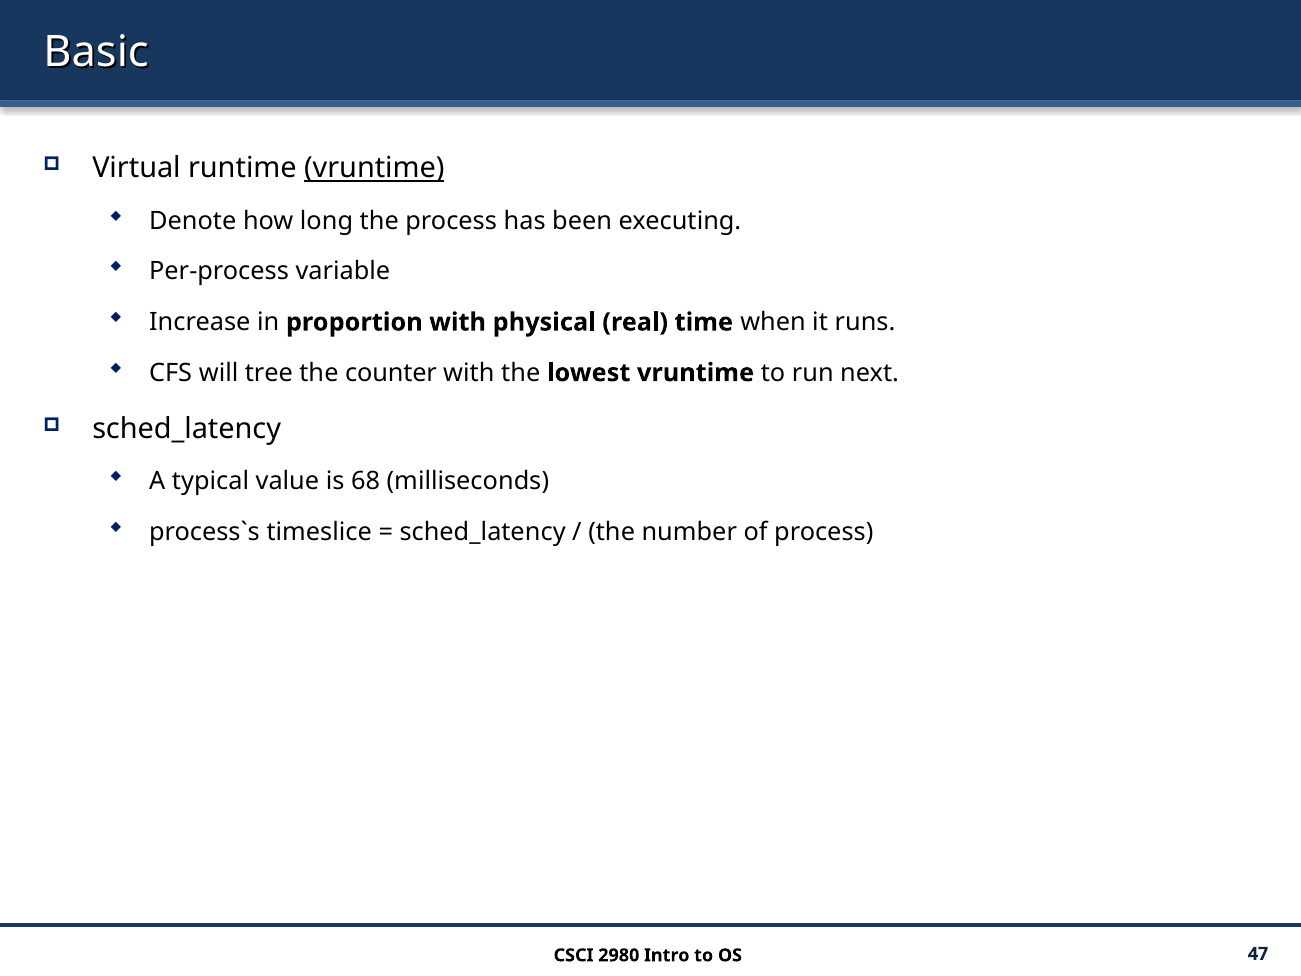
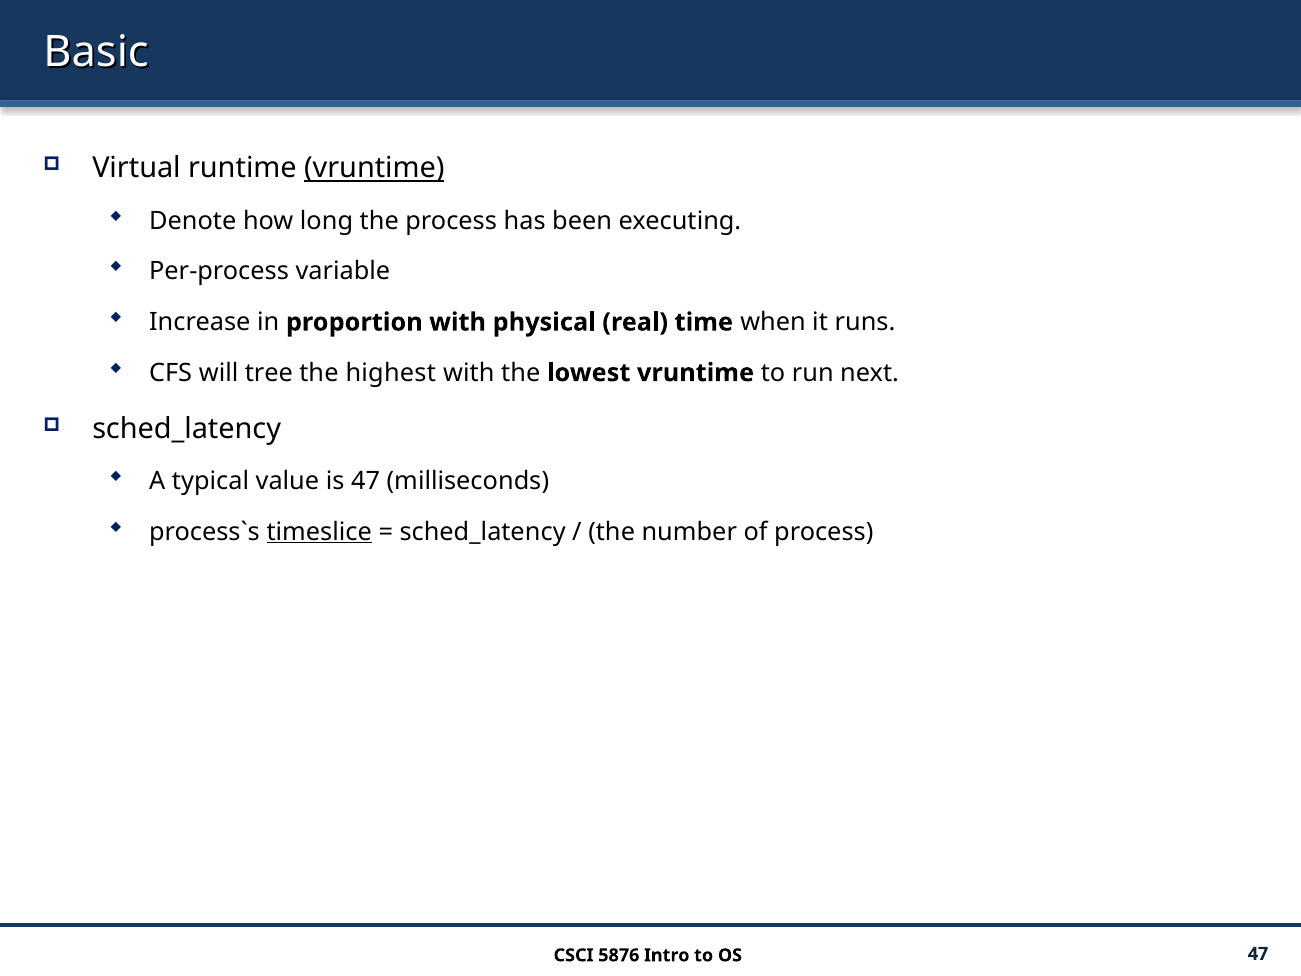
counter: counter -> highest
is 68: 68 -> 47
timeslice underline: none -> present
2980: 2980 -> 5876
